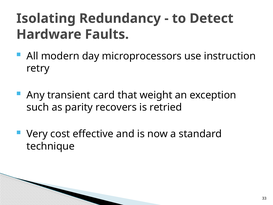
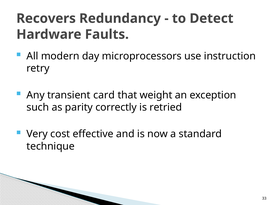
Isolating: Isolating -> Recovers
recovers: recovers -> correctly
